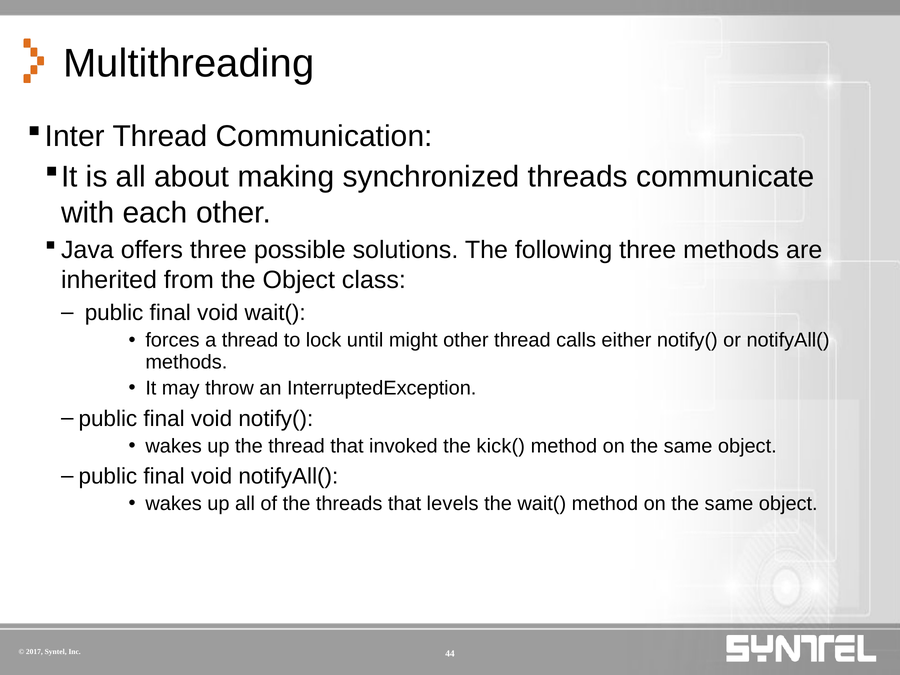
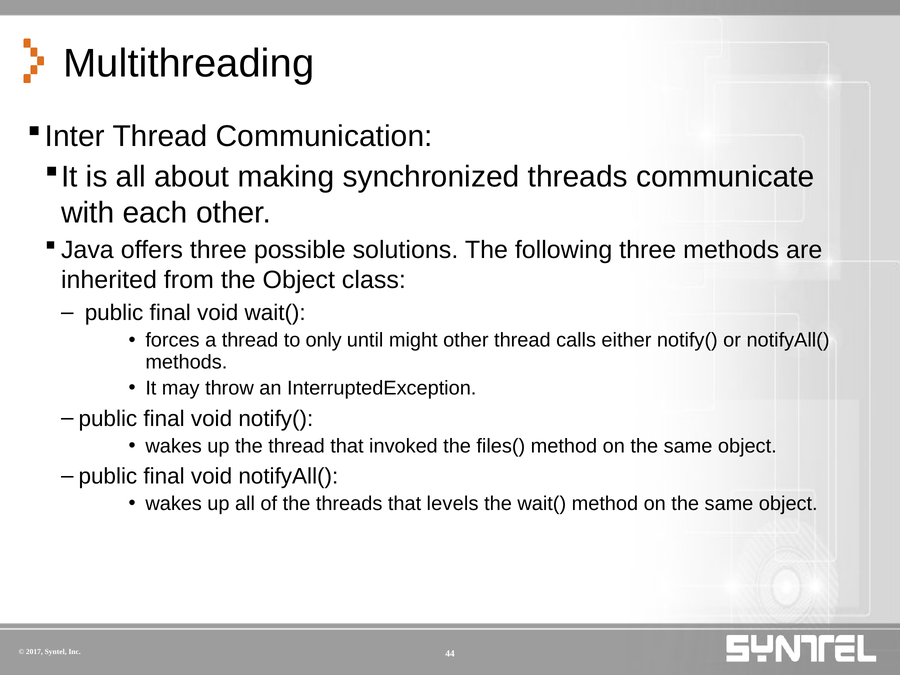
lock: lock -> only
kick(: kick( -> files(
